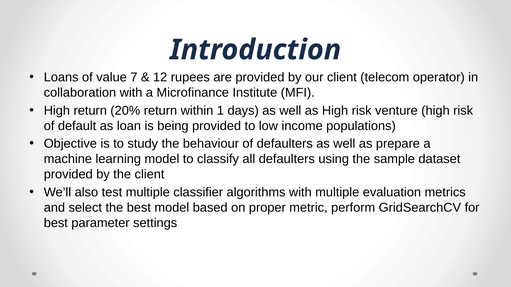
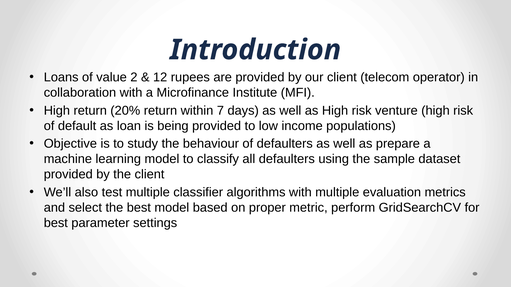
7: 7 -> 2
1: 1 -> 7
